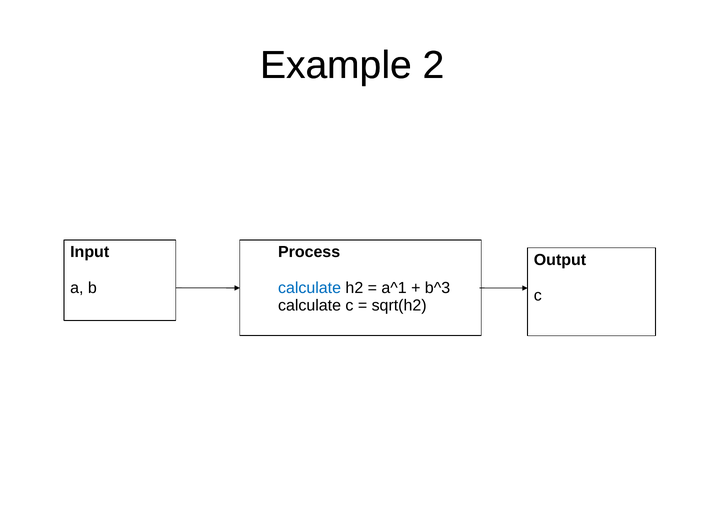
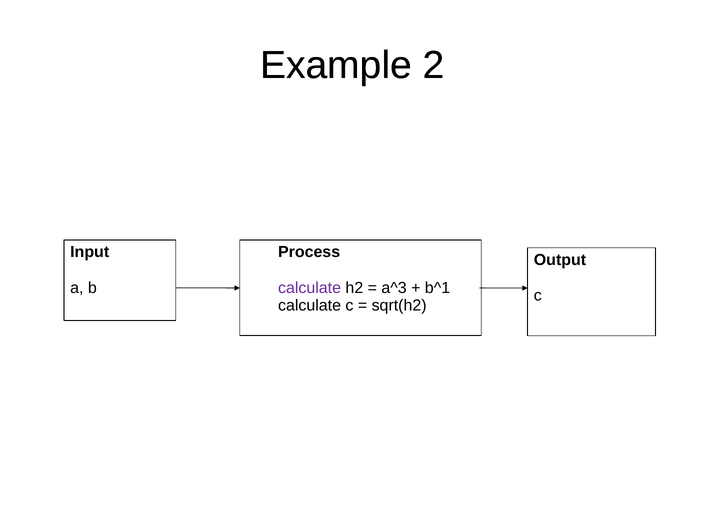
calculate at (310, 288) colour: blue -> purple
a^1: a^1 -> a^3
b^3: b^3 -> b^1
